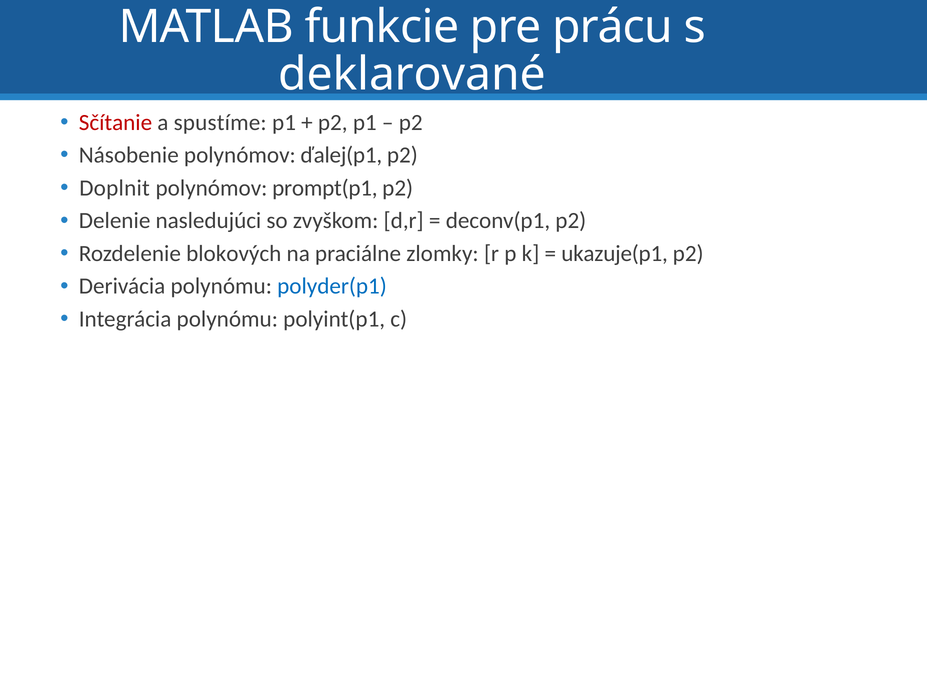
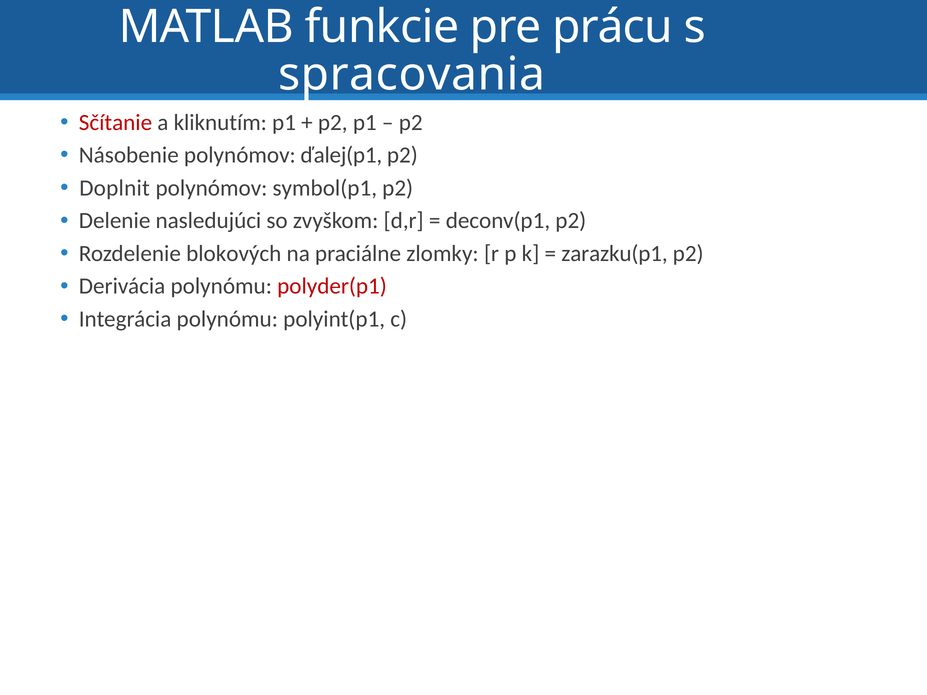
deklarované: deklarované -> spracovania
spustíme: spustíme -> kliknutím
prompt(p1: prompt(p1 -> symbol(p1
ukazuje(p1: ukazuje(p1 -> zarazku(p1
polyder(p1 colour: blue -> red
